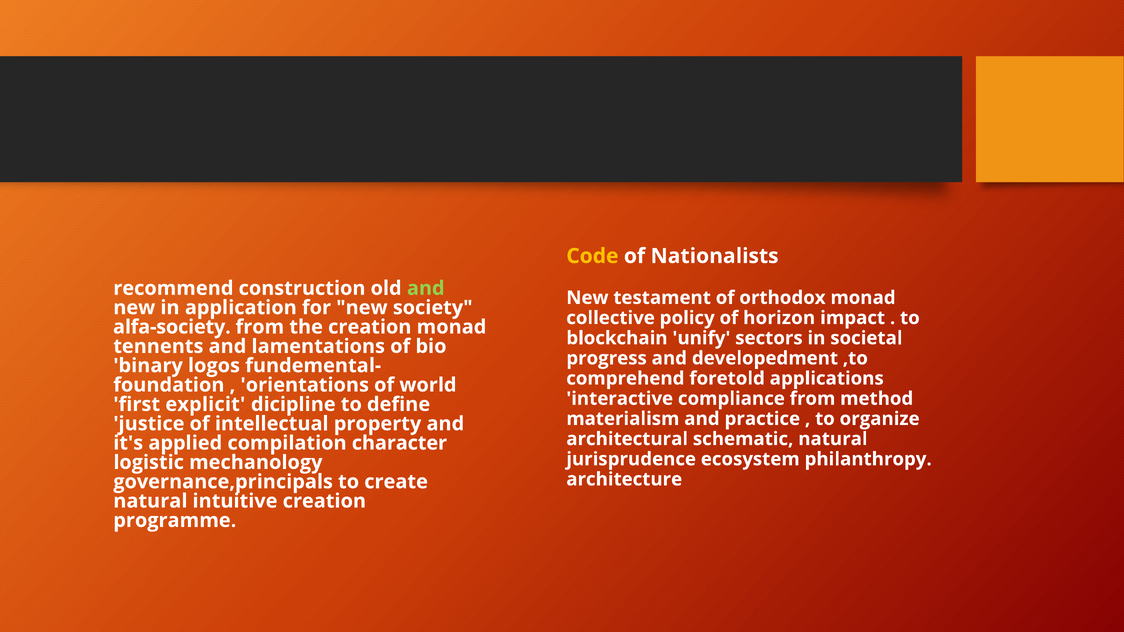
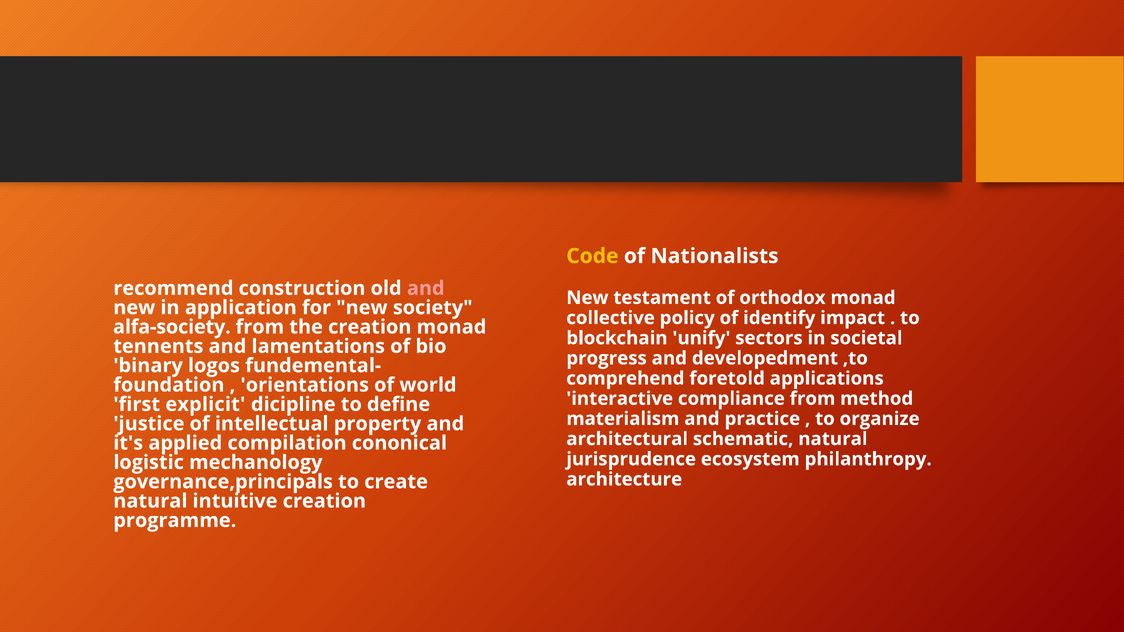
and at (426, 288) colour: light green -> pink
horizon: horizon -> identify
character: character -> cononical
